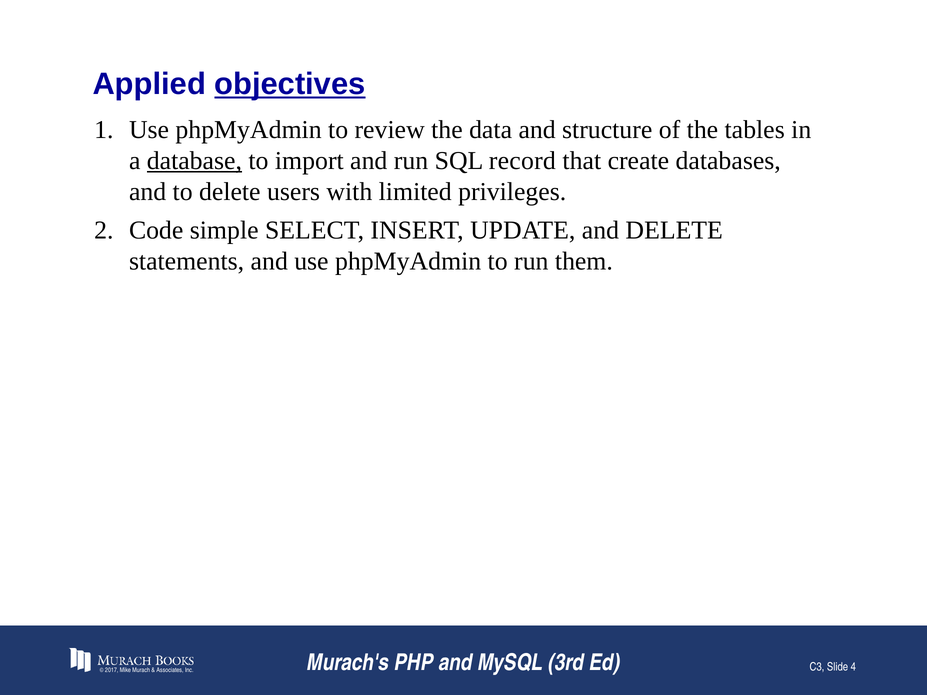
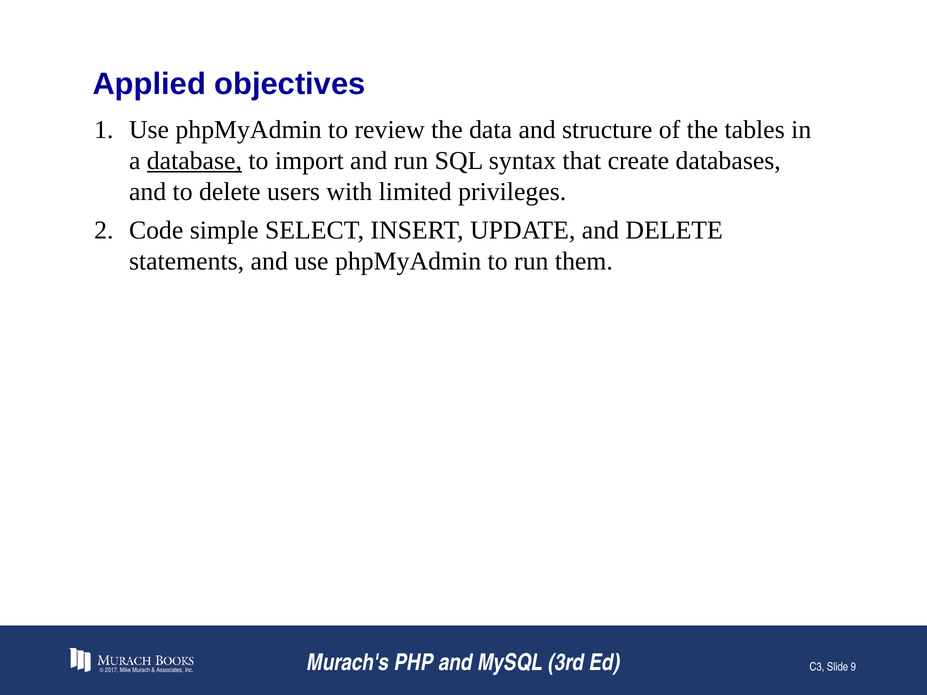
objectives underline: present -> none
record: record -> syntax
4: 4 -> 9
